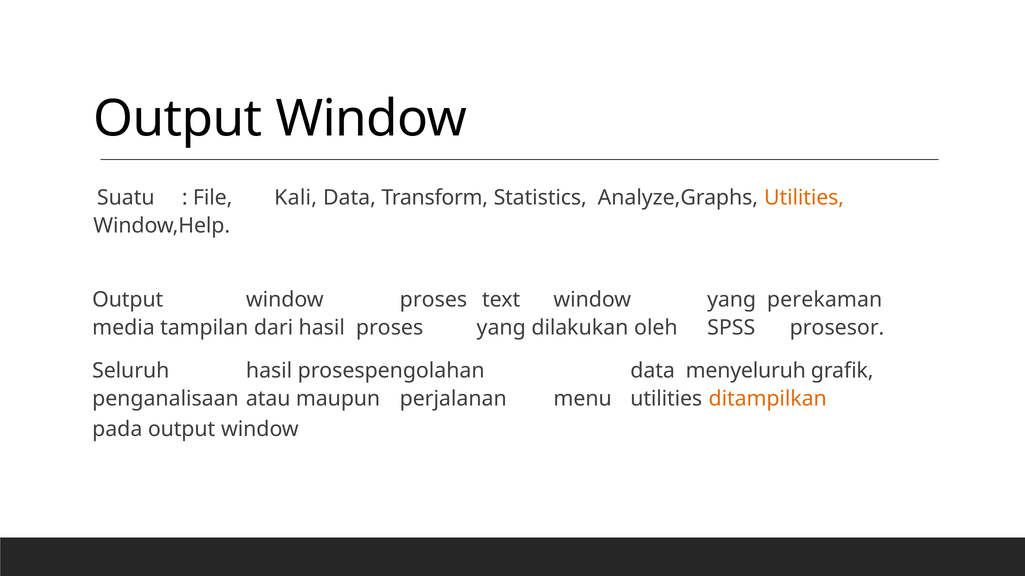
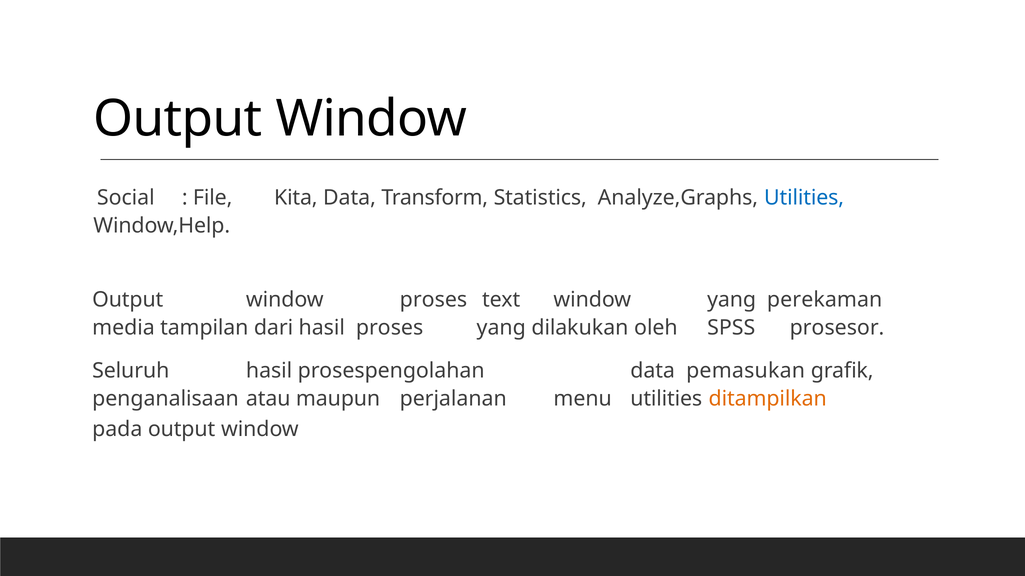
Suatu: Suatu -> Social
Kali: Kali -> Kita
Utilities at (804, 198) colour: orange -> blue
menyeluruh: menyeluruh -> pemasukan
